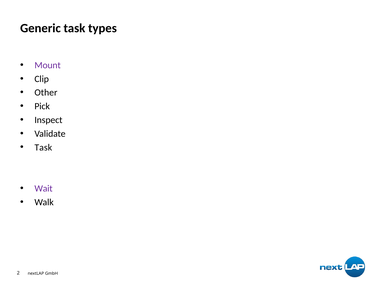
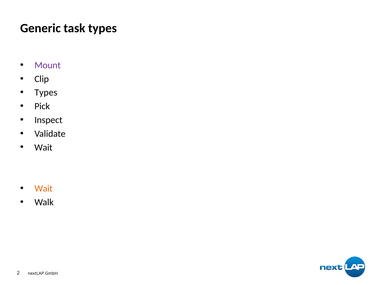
Other at (46, 93): Other -> Types
Task at (43, 148): Task -> Wait
Wait at (44, 189) colour: purple -> orange
